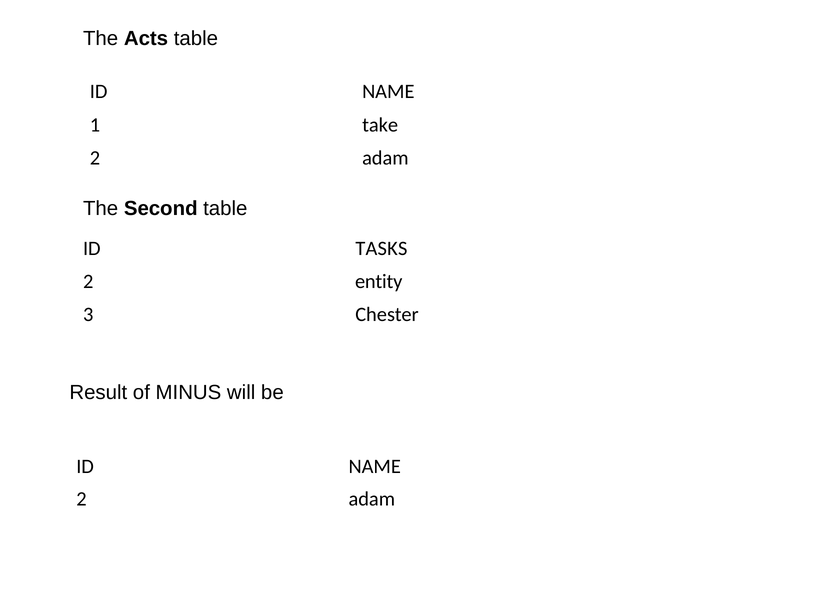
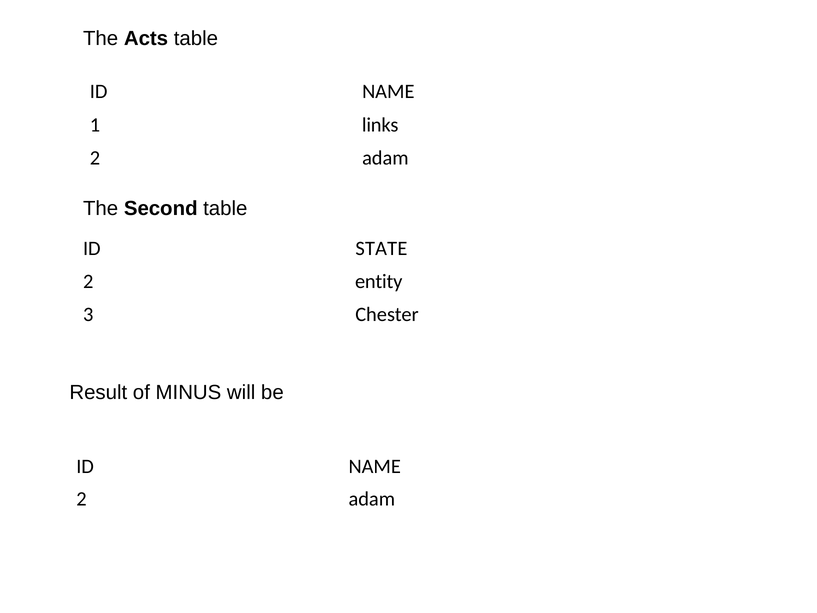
take: take -> links
TASKS: TASKS -> STATE
